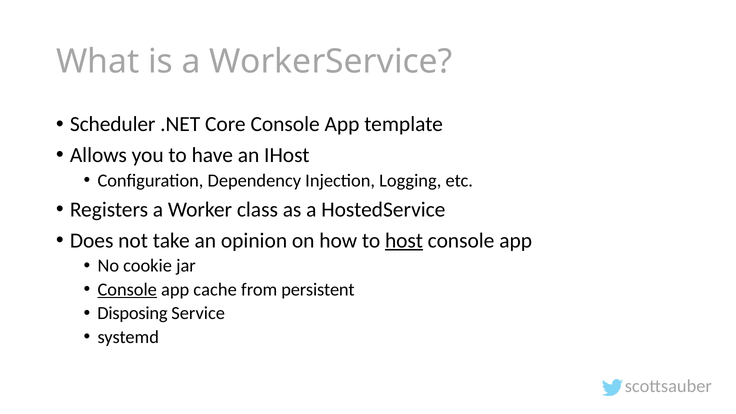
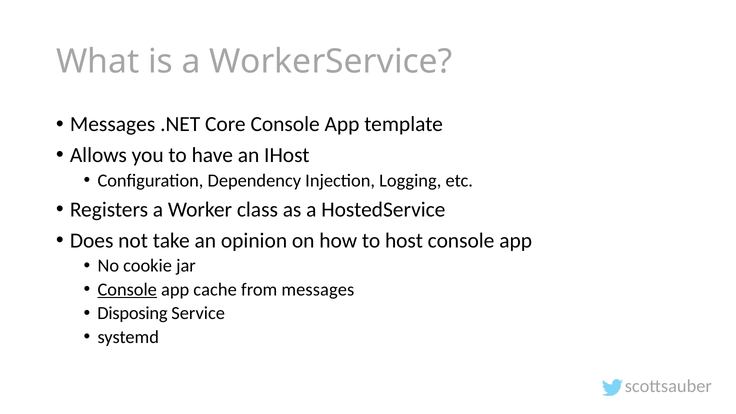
Scheduler at (113, 124): Scheduler -> Messages
host underline: present -> none
from persistent: persistent -> messages
